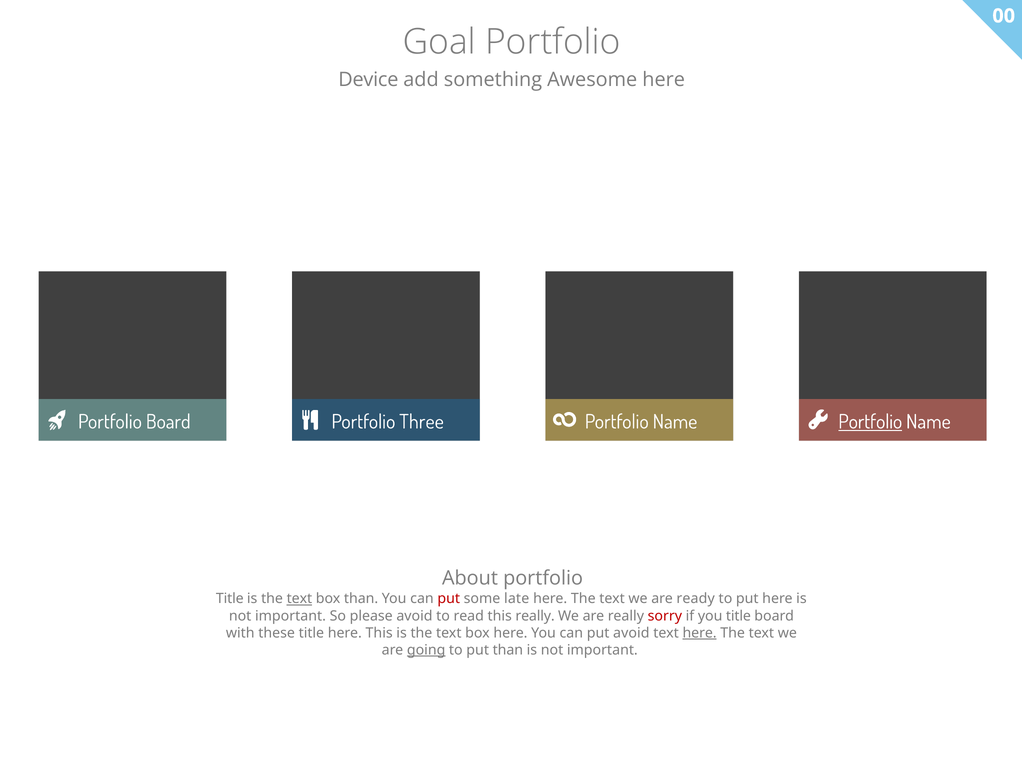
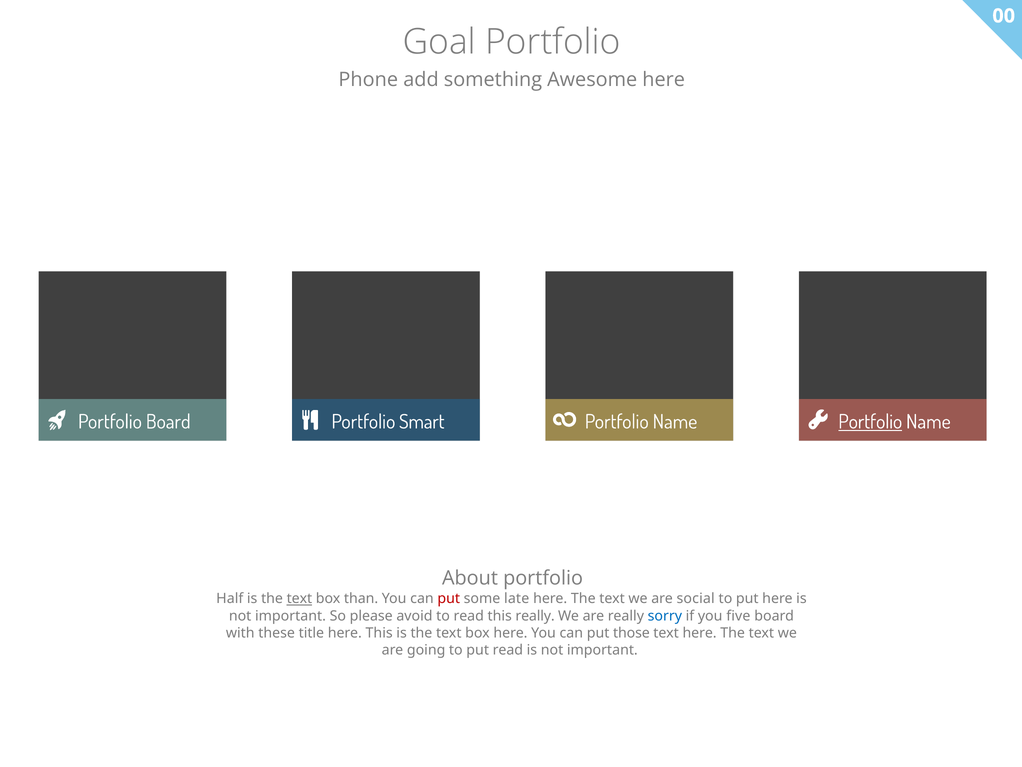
Device: Device -> Phone
Three: Three -> Smart
Title at (230, 598): Title -> Half
ready: ready -> social
sorry colour: red -> blue
you title: title -> five
put avoid: avoid -> those
here at (700, 632) underline: present -> none
going underline: present -> none
put than: than -> read
